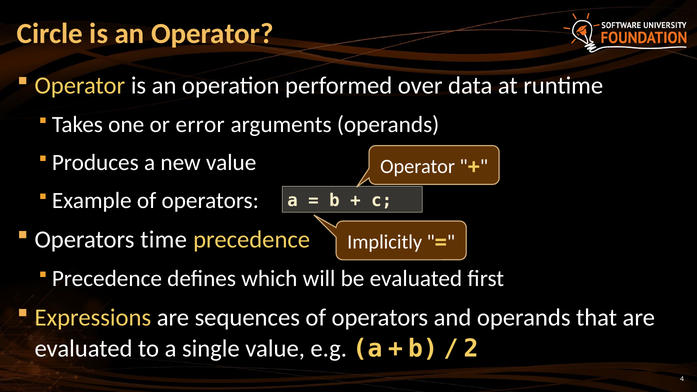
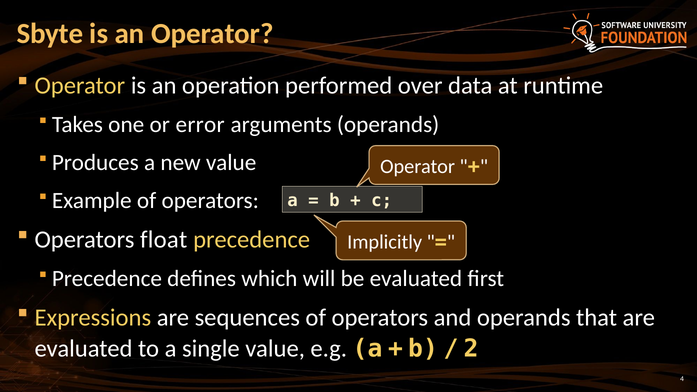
Circle: Circle -> Sbyte
time: time -> float
